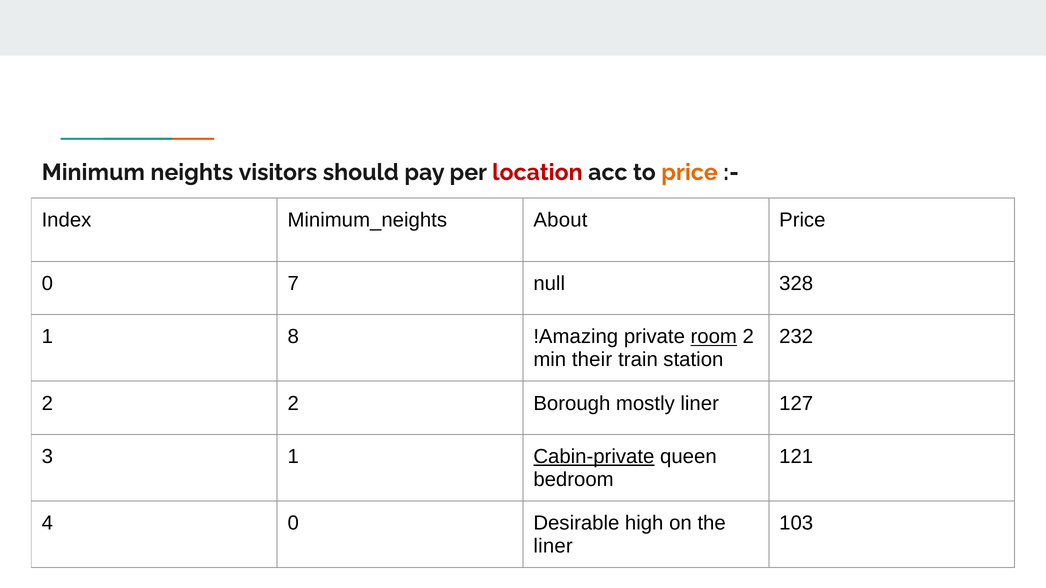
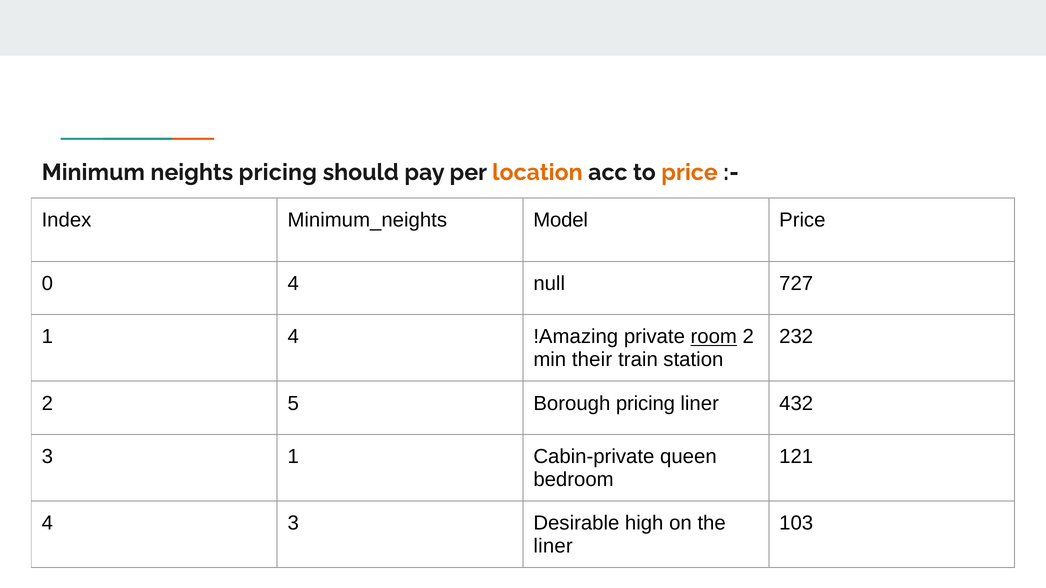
neights visitors: visitors -> pricing
location colour: red -> orange
About: About -> Model
0 7: 7 -> 4
328: 328 -> 727
1 8: 8 -> 4
2 2: 2 -> 5
Borough mostly: mostly -> pricing
127: 127 -> 432
Cabin-private underline: present -> none
4 0: 0 -> 3
